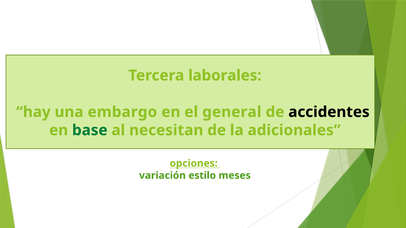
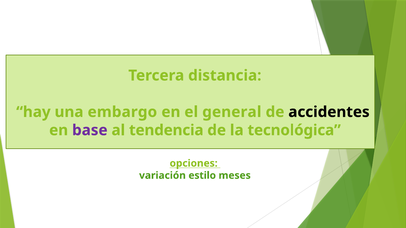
laborales: laborales -> distancia
base colour: green -> purple
necesitan: necesitan -> tendencia
adicionales: adicionales -> tecnológica
